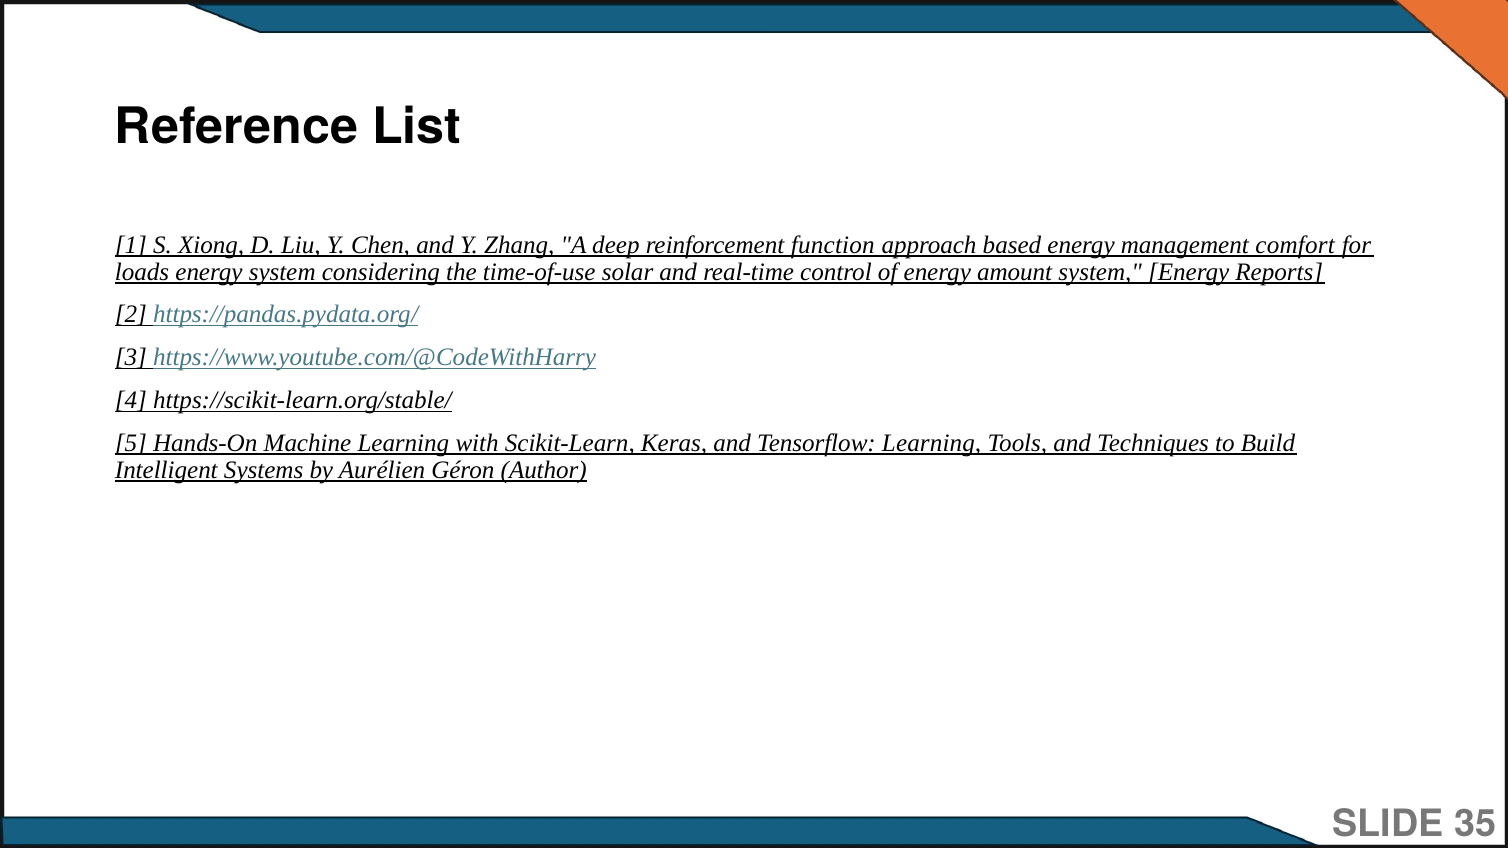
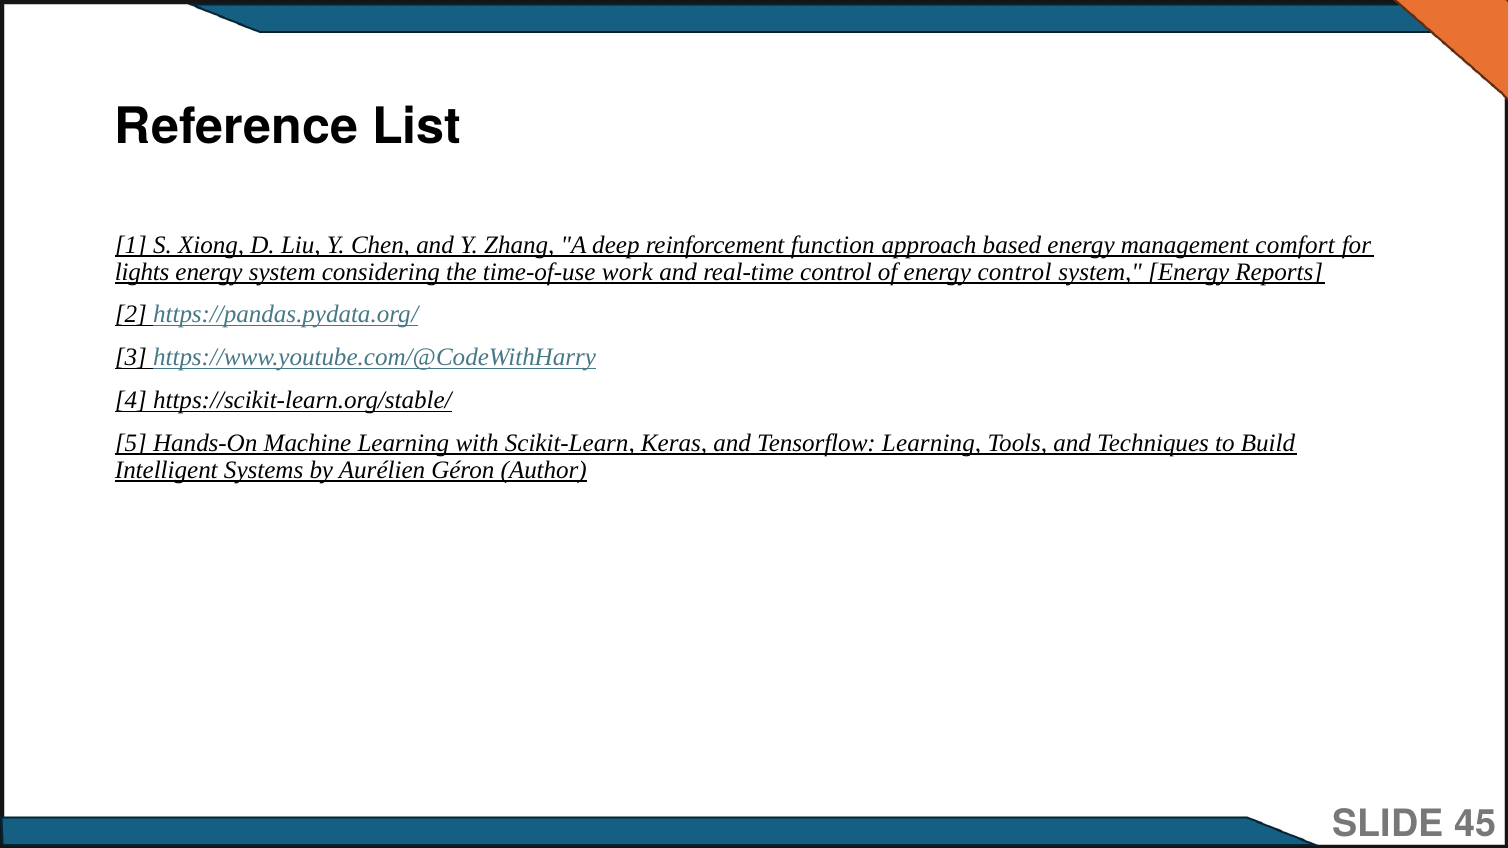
loads: loads -> lights
solar: solar -> work
energy amount: amount -> control
35: 35 -> 45
